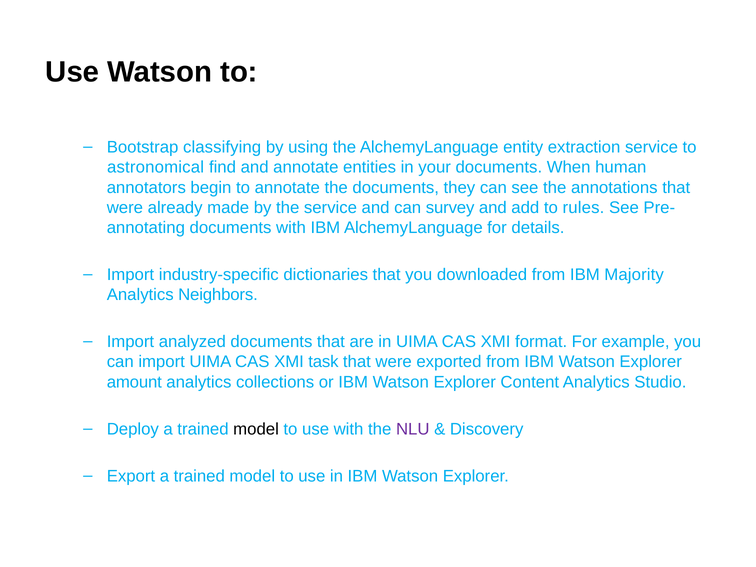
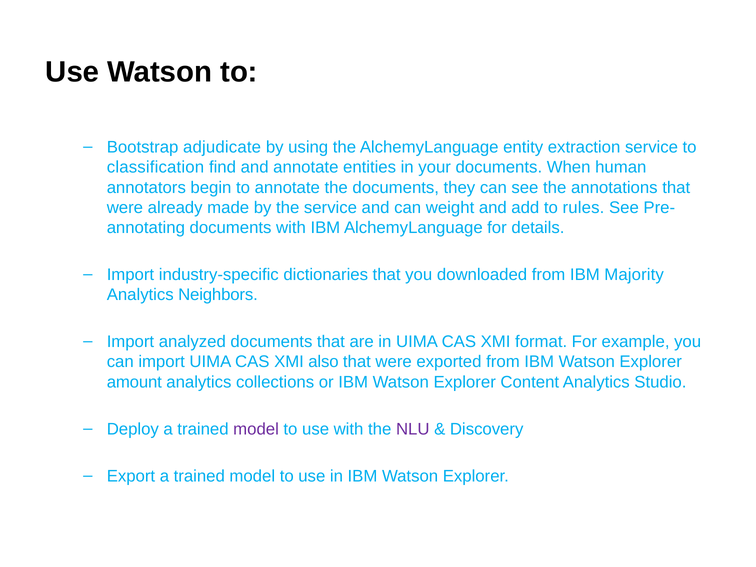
classifying: classifying -> adjudicate
astronomical: astronomical -> classification
survey: survey -> weight
task: task -> also
model at (256, 429) colour: black -> purple
